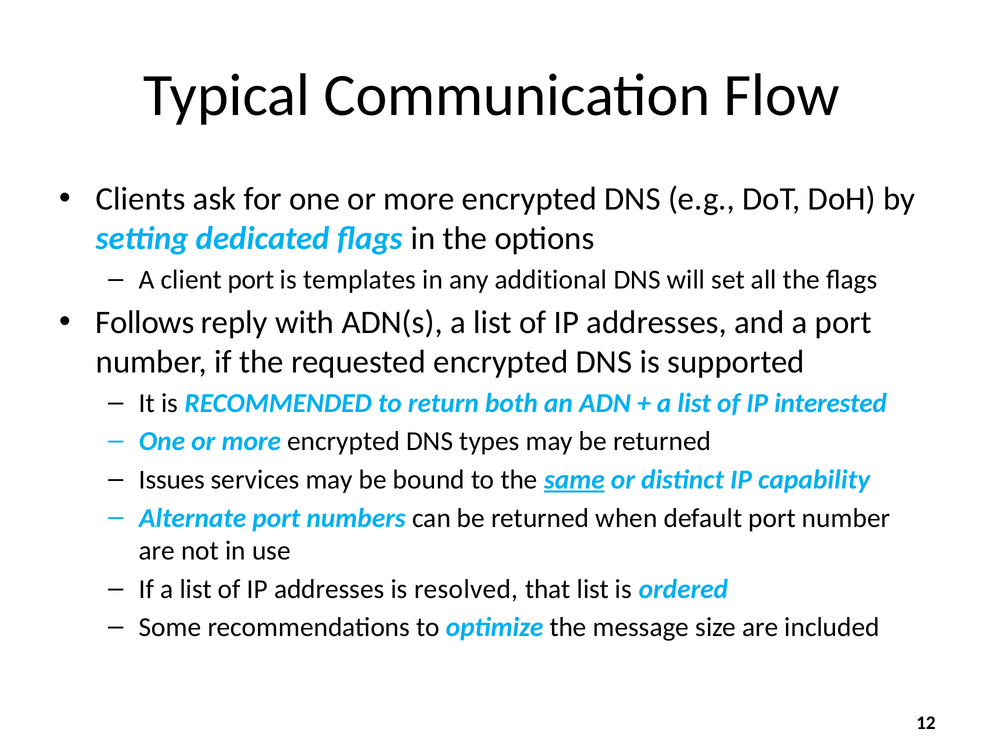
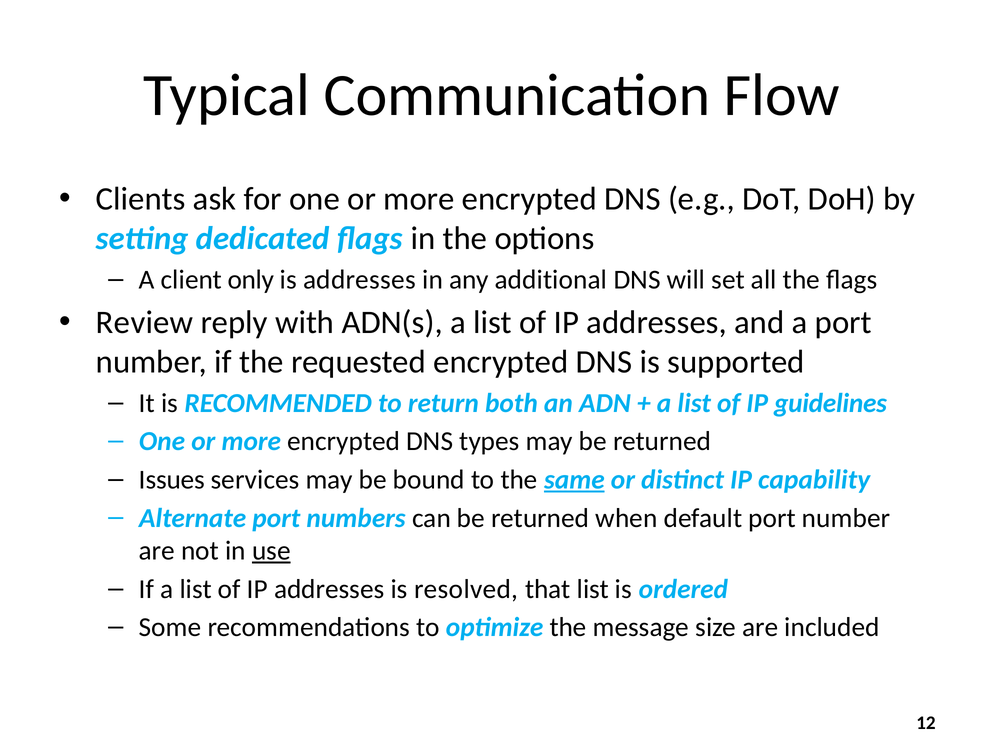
client port: port -> only
is templates: templates -> addresses
Follows: Follows -> Review
interested: interested -> guidelines
use underline: none -> present
